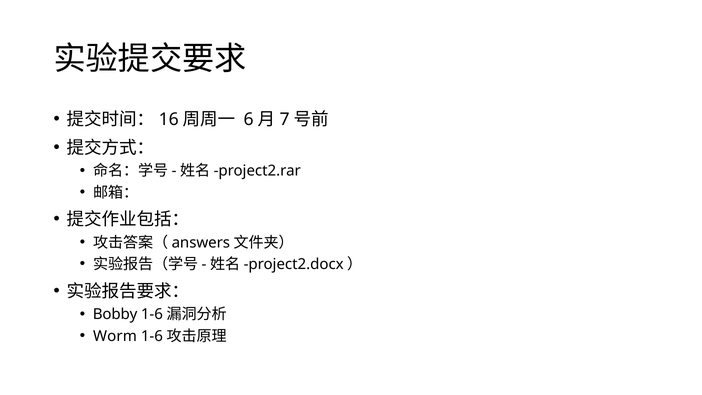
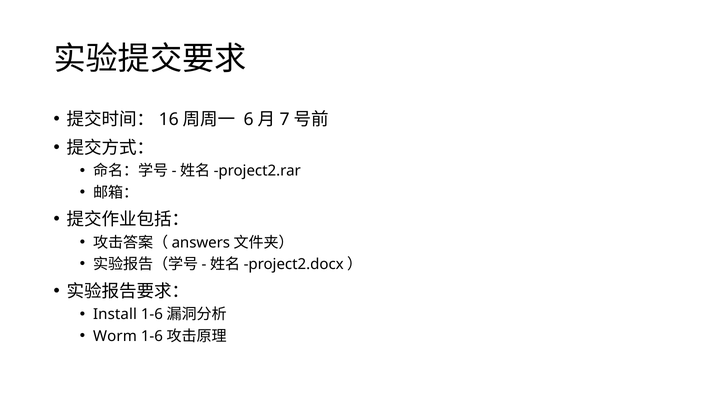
Bobby: Bobby -> Install
